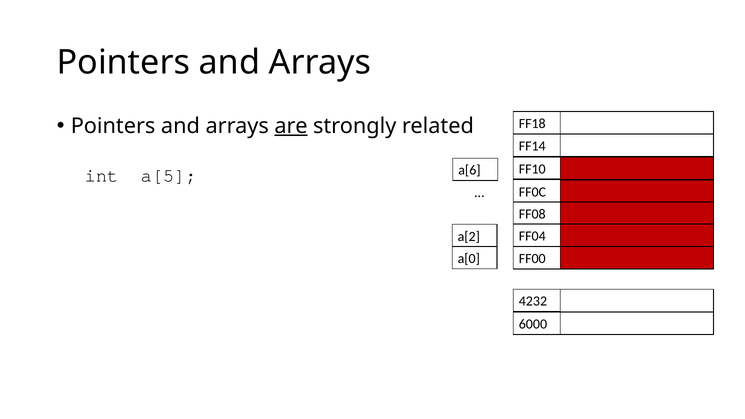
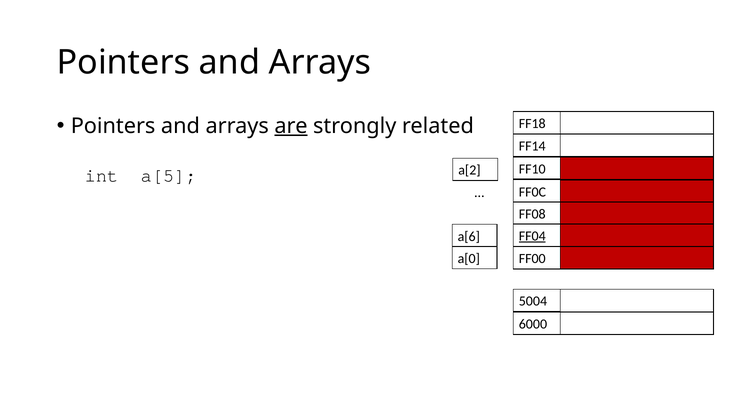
a[6: a[6 -> a[2
FF04 underline: none -> present
a[2: a[2 -> a[6
4232: 4232 -> 5004
